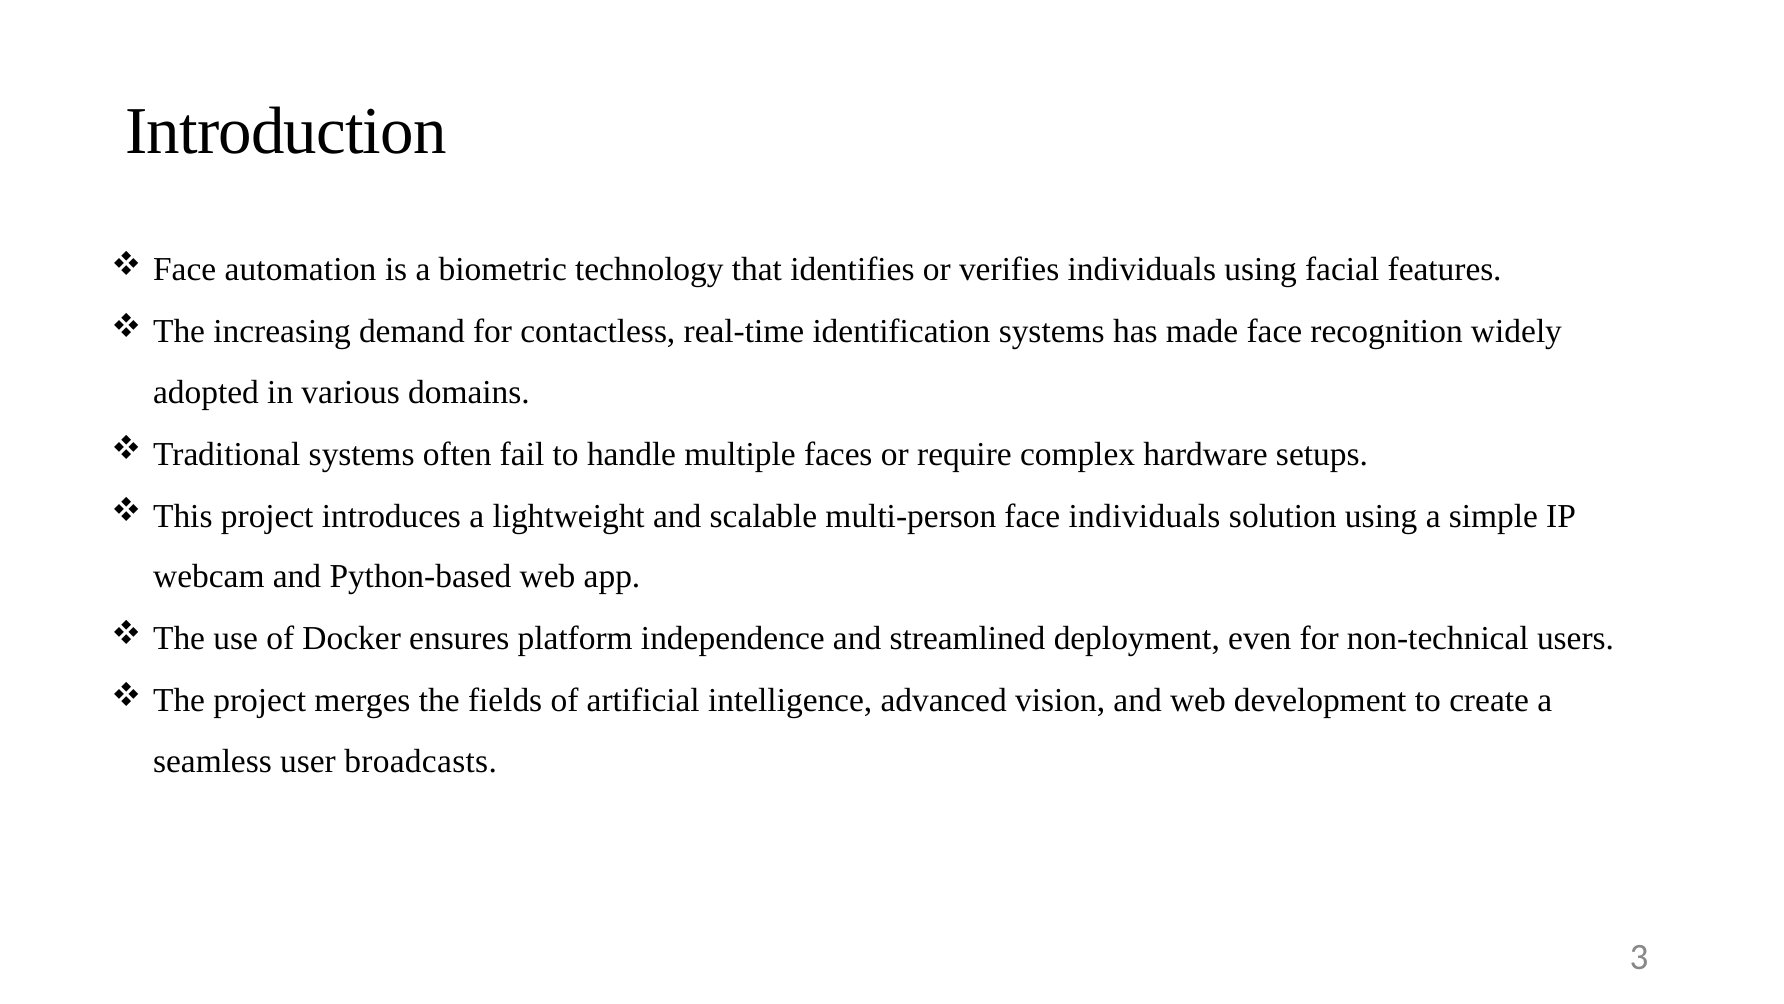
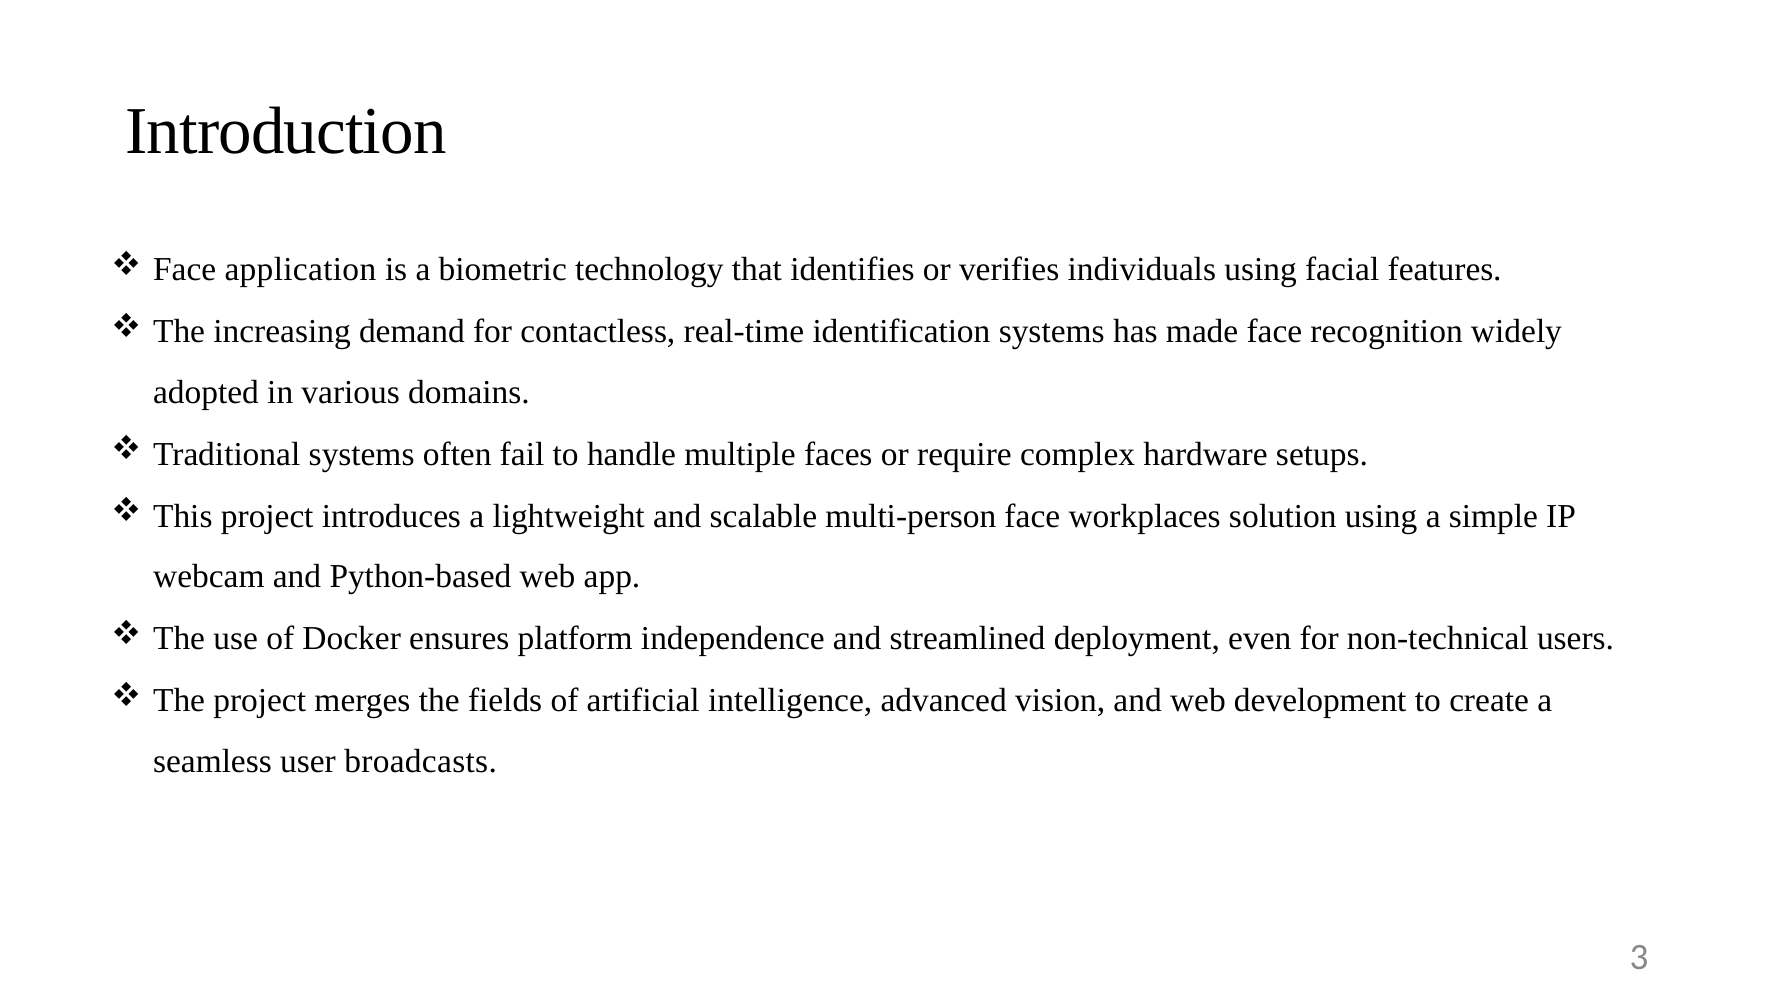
automation: automation -> application
face individuals: individuals -> workplaces
